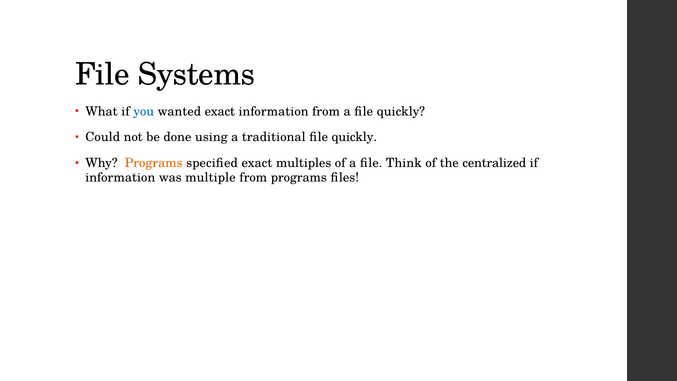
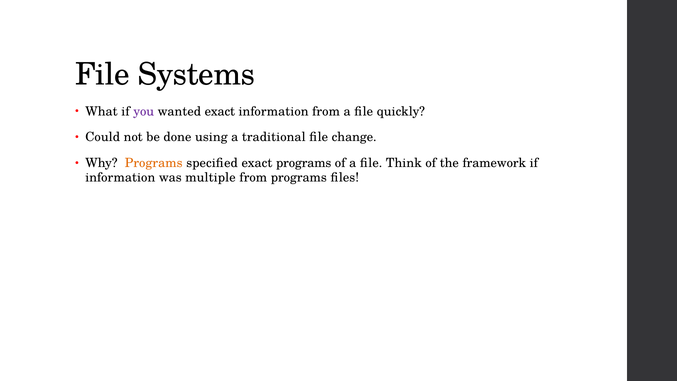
you colour: blue -> purple
traditional file quickly: quickly -> change
exact multiples: multiples -> programs
centralized: centralized -> framework
